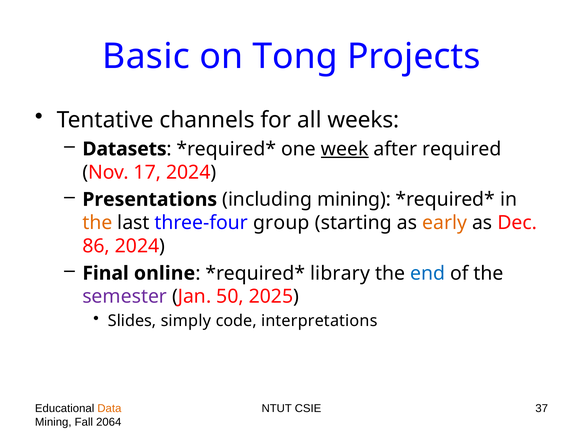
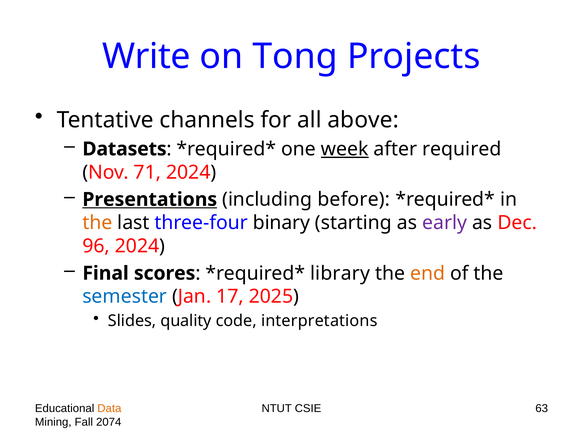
Basic: Basic -> Write
weeks: weeks -> above
17: 17 -> 71
Presentations underline: none -> present
including mining: mining -> before
group: group -> binary
early colour: orange -> purple
86: 86 -> 96
online: online -> scores
end colour: blue -> orange
semester colour: purple -> blue
50: 50 -> 17
simply: simply -> quality
37: 37 -> 63
2064: 2064 -> 2074
